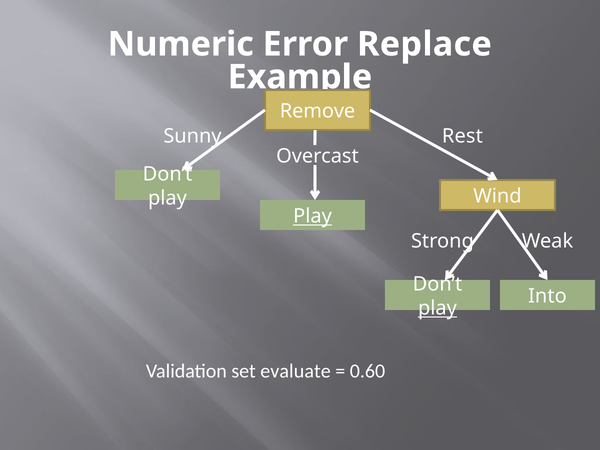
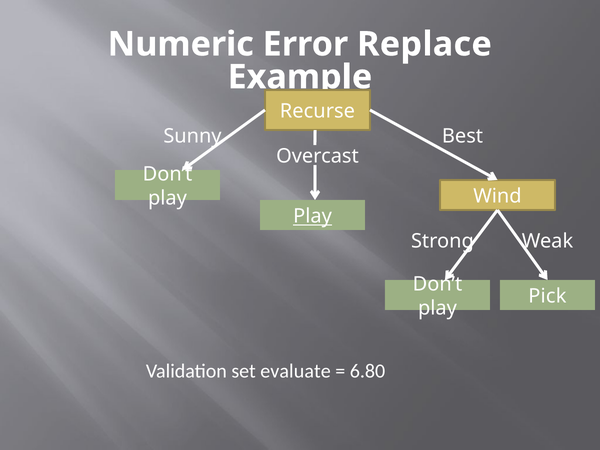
Remove: Remove -> Recurse
Rest: Rest -> Best
Into: Into -> Pick
play at (437, 308) underline: present -> none
0.60: 0.60 -> 6.80
